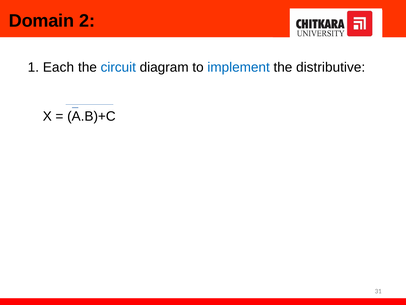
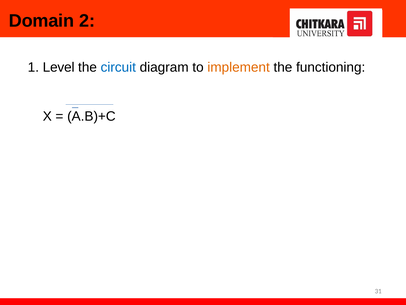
Each: Each -> Level
implement colour: blue -> orange
distributive: distributive -> functioning
